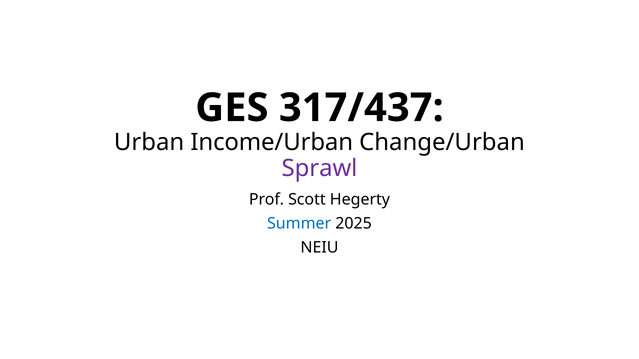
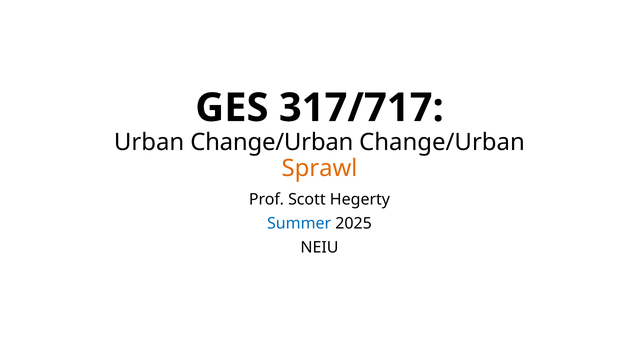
317/437: 317/437 -> 317/717
Urban Income/Urban: Income/Urban -> Change/Urban
Sprawl colour: purple -> orange
